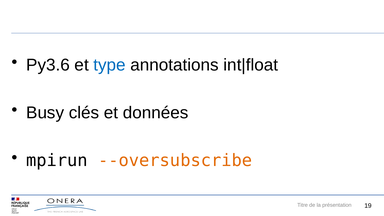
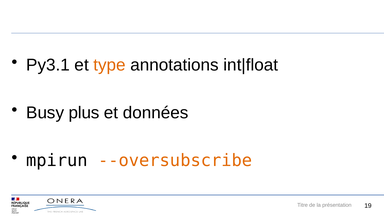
Py3.6: Py3.6 -> Py3.1
type colour: blue -> orange
clés: clés -> plus
